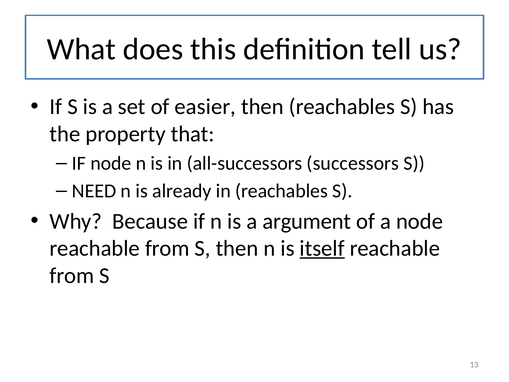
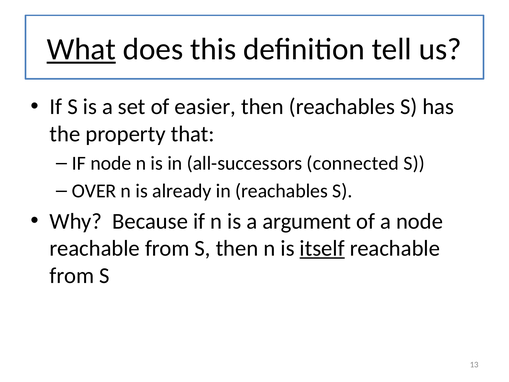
What underline: none -> present
successors: successors -> connected
NEED: NEED -> OVER
